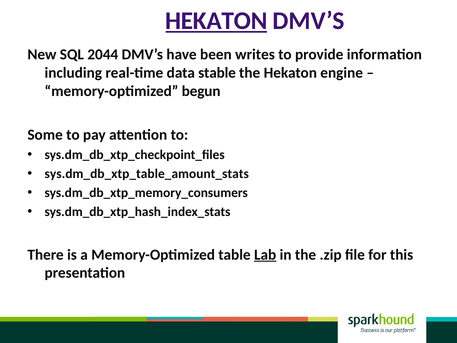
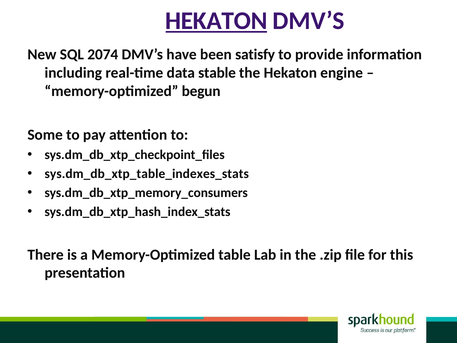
2044: 2044 -> 2074
writes: writes -> satisfy
sys.dm_db_xtp_table_amount_stats: sys.dm_db_xtp_table_amount_stats -> sys.dm_db_xtp_table_indexes_stats
Lab underline: present -> none
